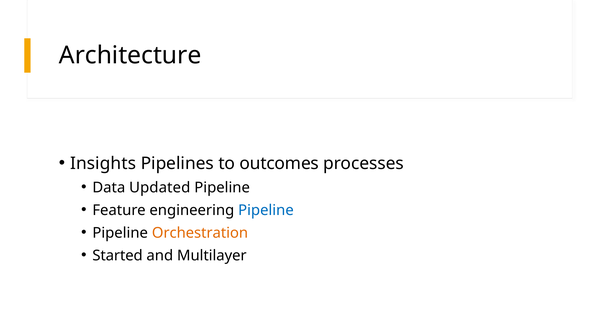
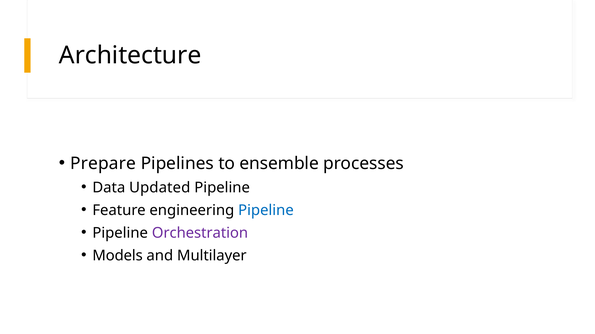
Insights: Insights -> Prepare
outcomes: outcomes -> ensemble
Orchestration colour: orange -> purple
Started: Started -> Models
